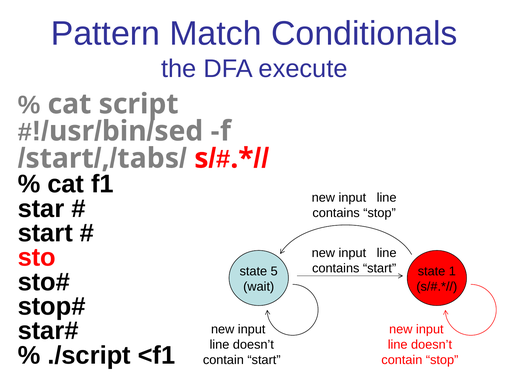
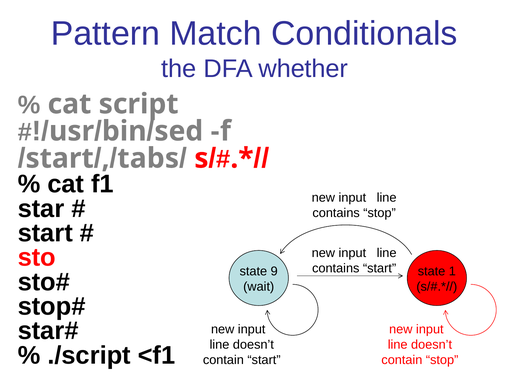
execute: execute -> whether
5: 5 -> 9
